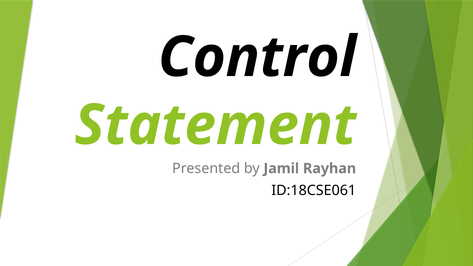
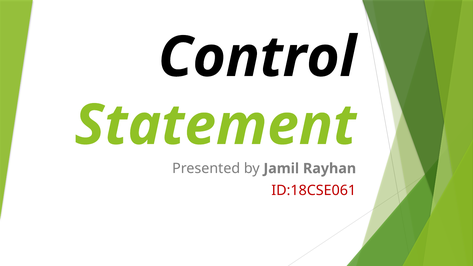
ID:18CSE061 colour: black -> red
